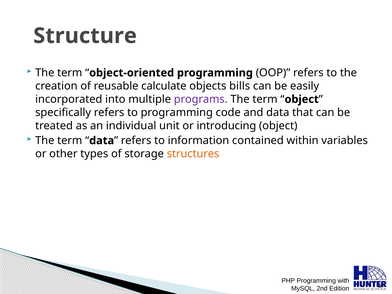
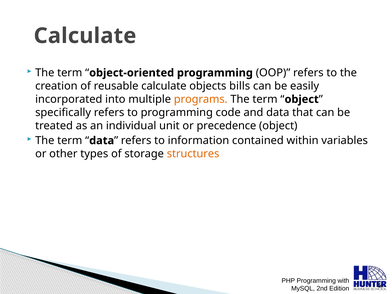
Structure at (85, 36): Structure -> Calculate
programs colour: purple -> orange
introducing: introducing -> precedence
